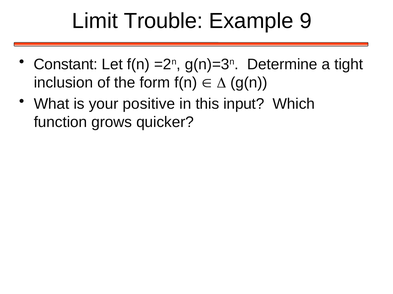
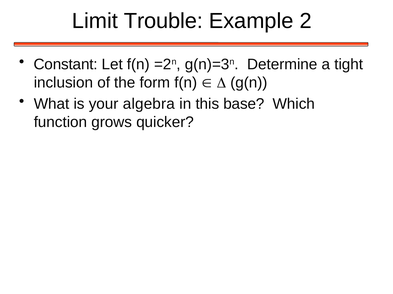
9: 9 -> 2
positive: positive -> algebra
input: input -> base
